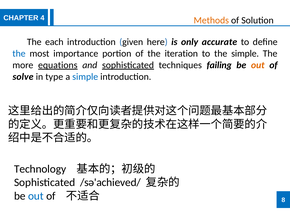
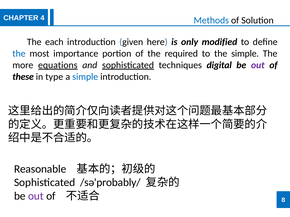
Methods colour: orange -> blue
accurate: accurate -> modified
iteration: iteration -> required
failing: failing -> digital
out at (258, 65) colour: orange -> purple
solve: solve -> these
Technology: Technology -> Reasonable
/sə'achieved/: /sə'achieved/ -> /sə'probably/
out at (36, 196) colour: blue -> purple
